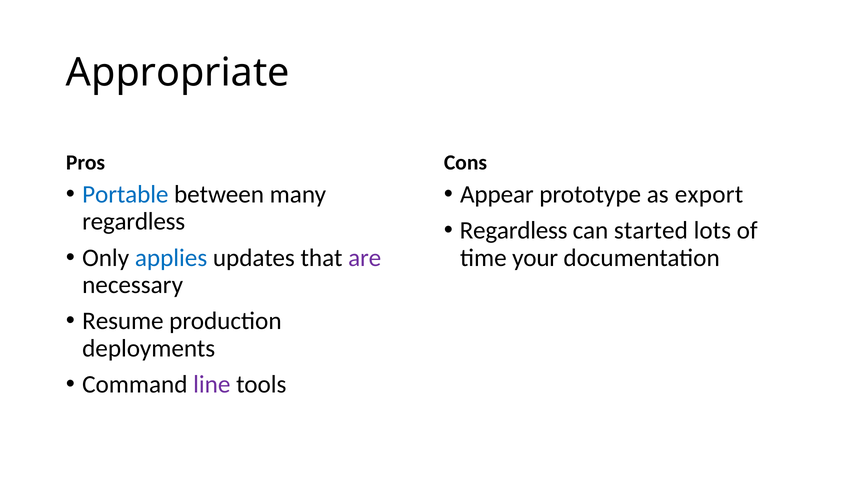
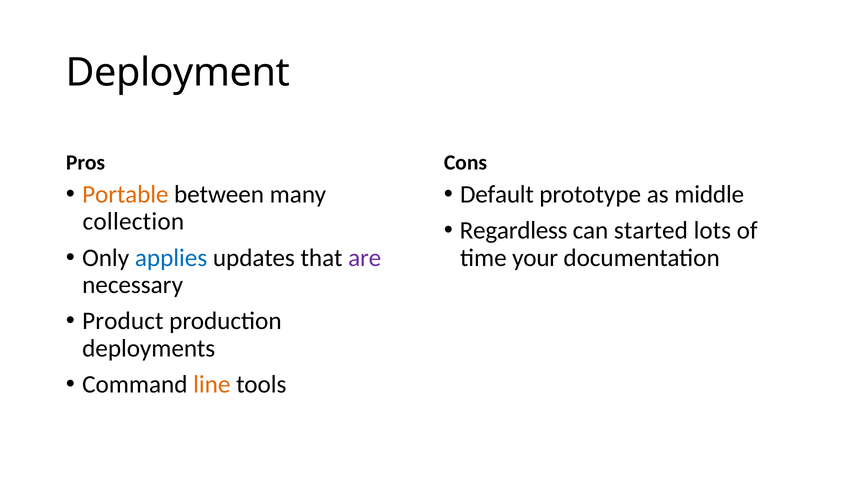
Appropriate: Appropriate -> Deployment
Portable colour: blue -> orange
Appear: Appear -> Default
export: export -> middle
regardless at (134, 221): regardless -> collection
Resume: Resume -> Product
line colour: purple -> orange
